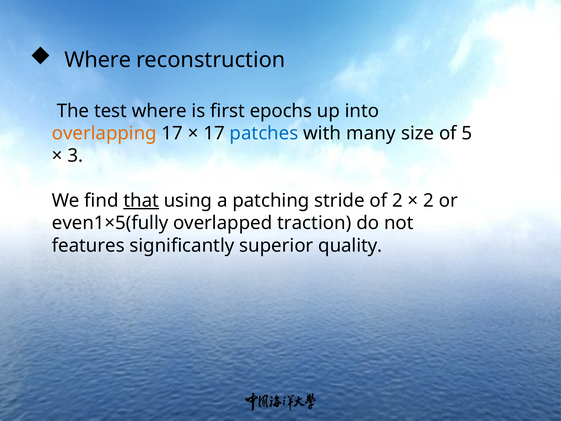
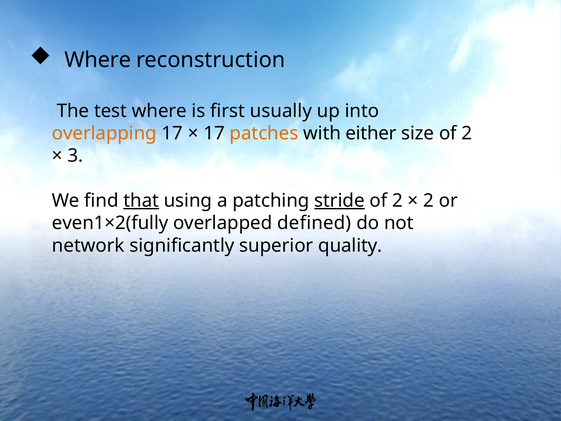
epochs: epochs -> usually
patches colour: blue -> orange
many: many -> either
size of 5: 5 -> 2
stride underline: none -> present
even1×5(fully: even1×5(fully -> even1×2(fully
traction: traction -> defined
features: features -> network
